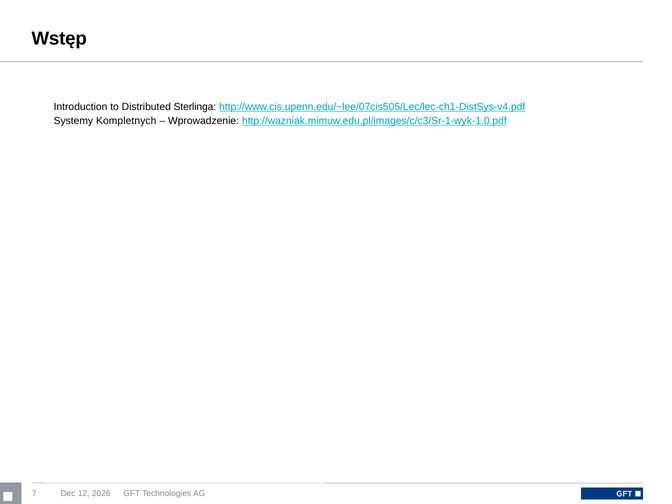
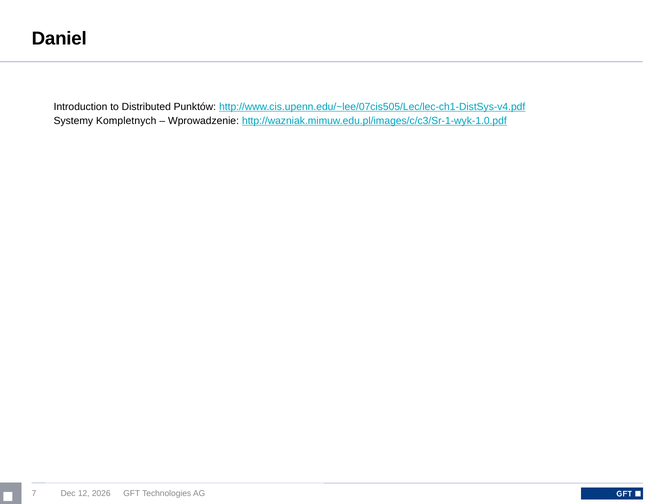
Wstęp: Wstęp -> Daniel
Sterlinga: Sterlinga -> Punktów
